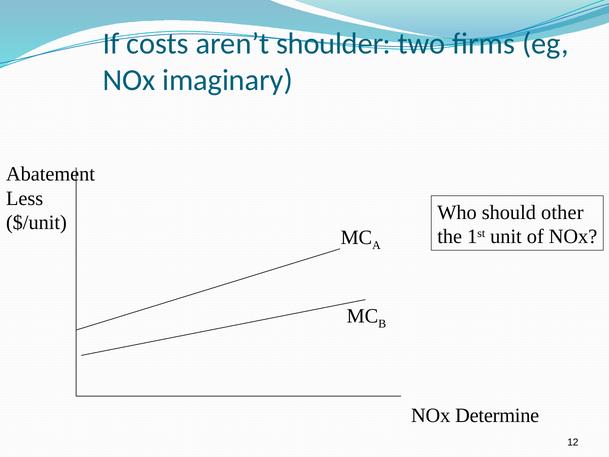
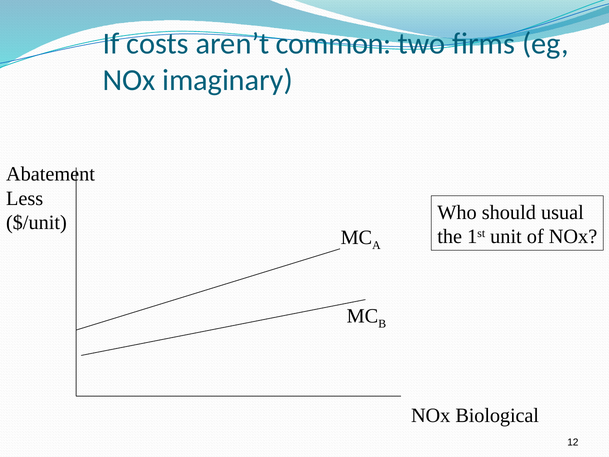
shoulder: shoulder -> common
other: other -> usual
Determine: Determine -> Biological
